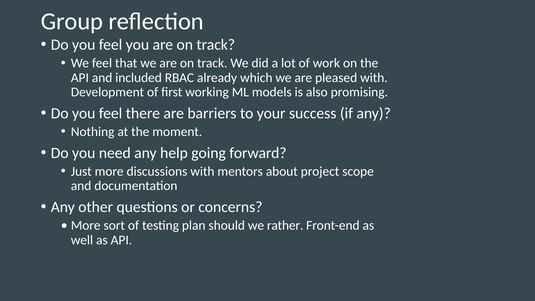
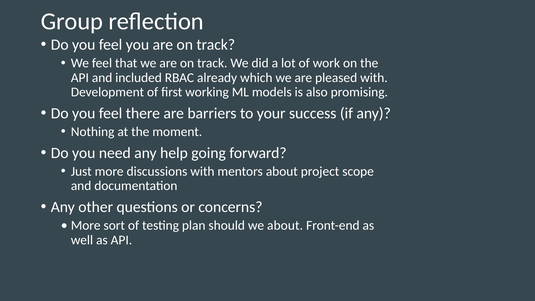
we rather: rather -> about
